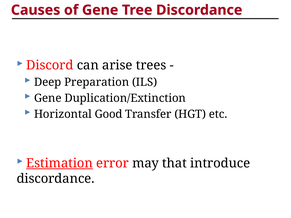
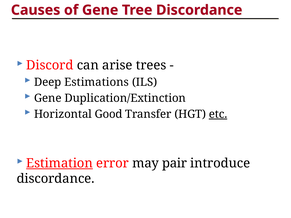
Preparation: Preparation -> Estimations
etc underline: none -> present
that: that -> pair
